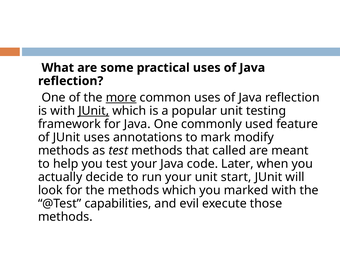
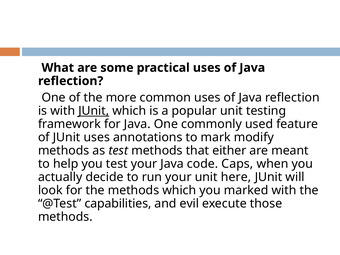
more underline: present -> none
called: called -> either
Later: Later -> Caps
start: start -> here
